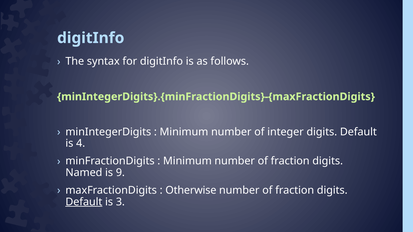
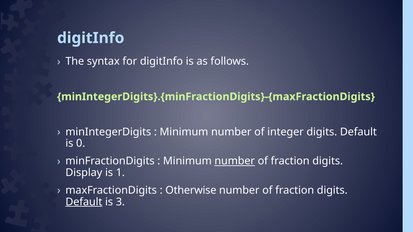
4: 4 -> 0
number at (235, 161) underline: none -> present
Named: Named -> Display
9: 9 -> 1
